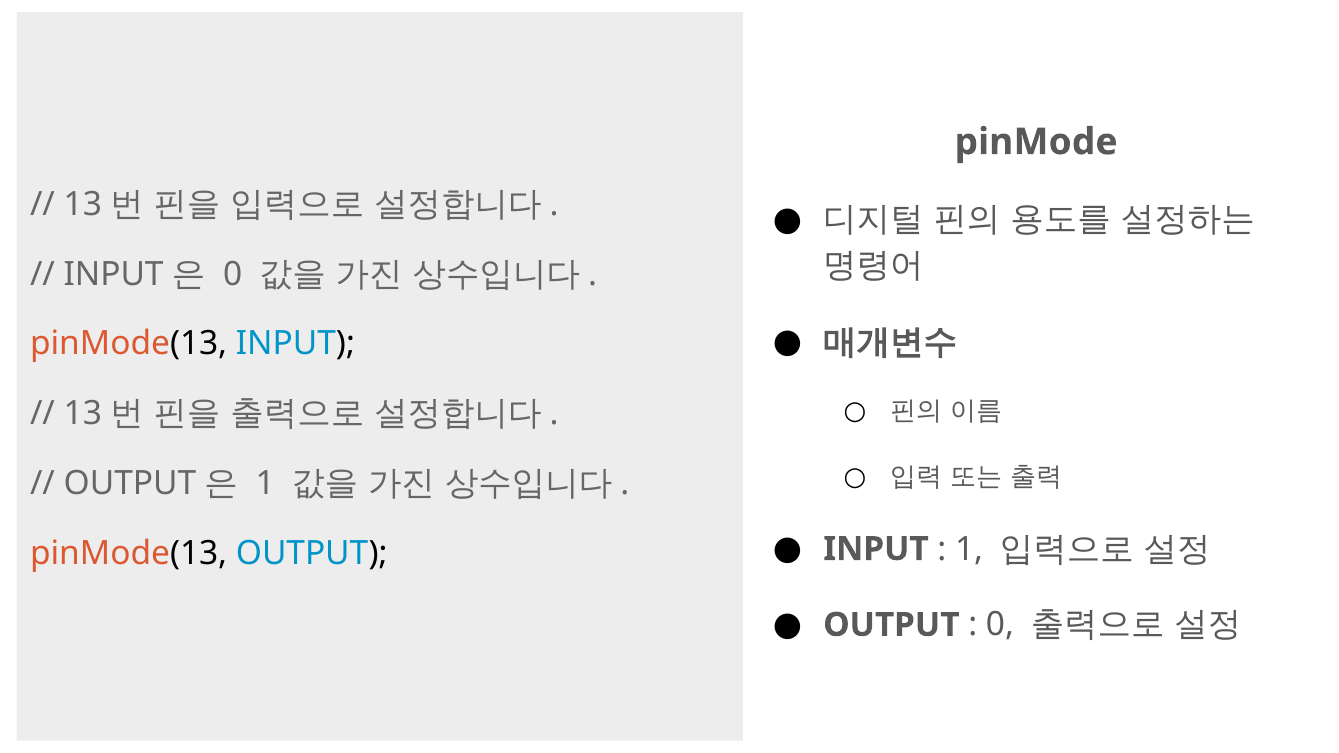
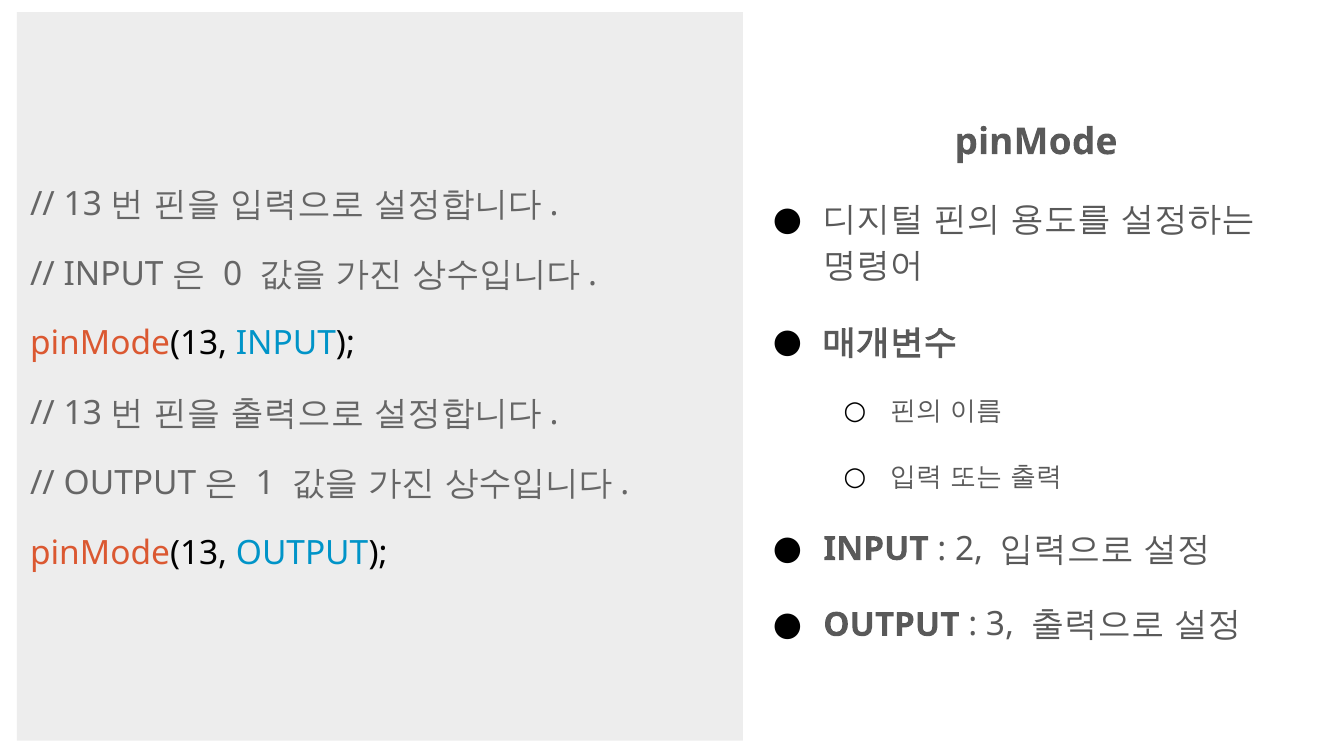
1 at (969, 549): 1 -> 2
0 at (1000, 625): 0 -> 3
